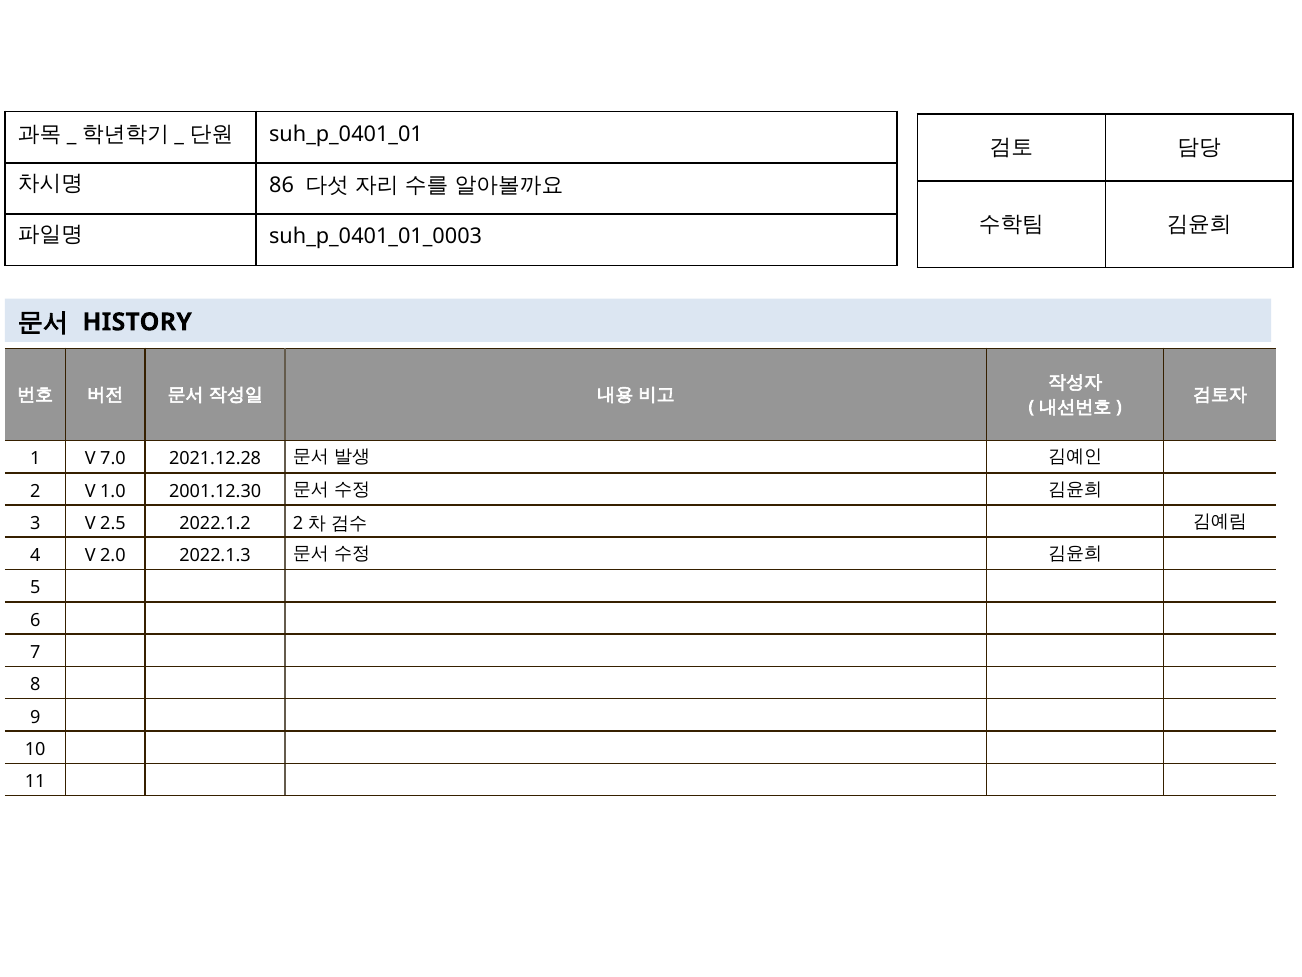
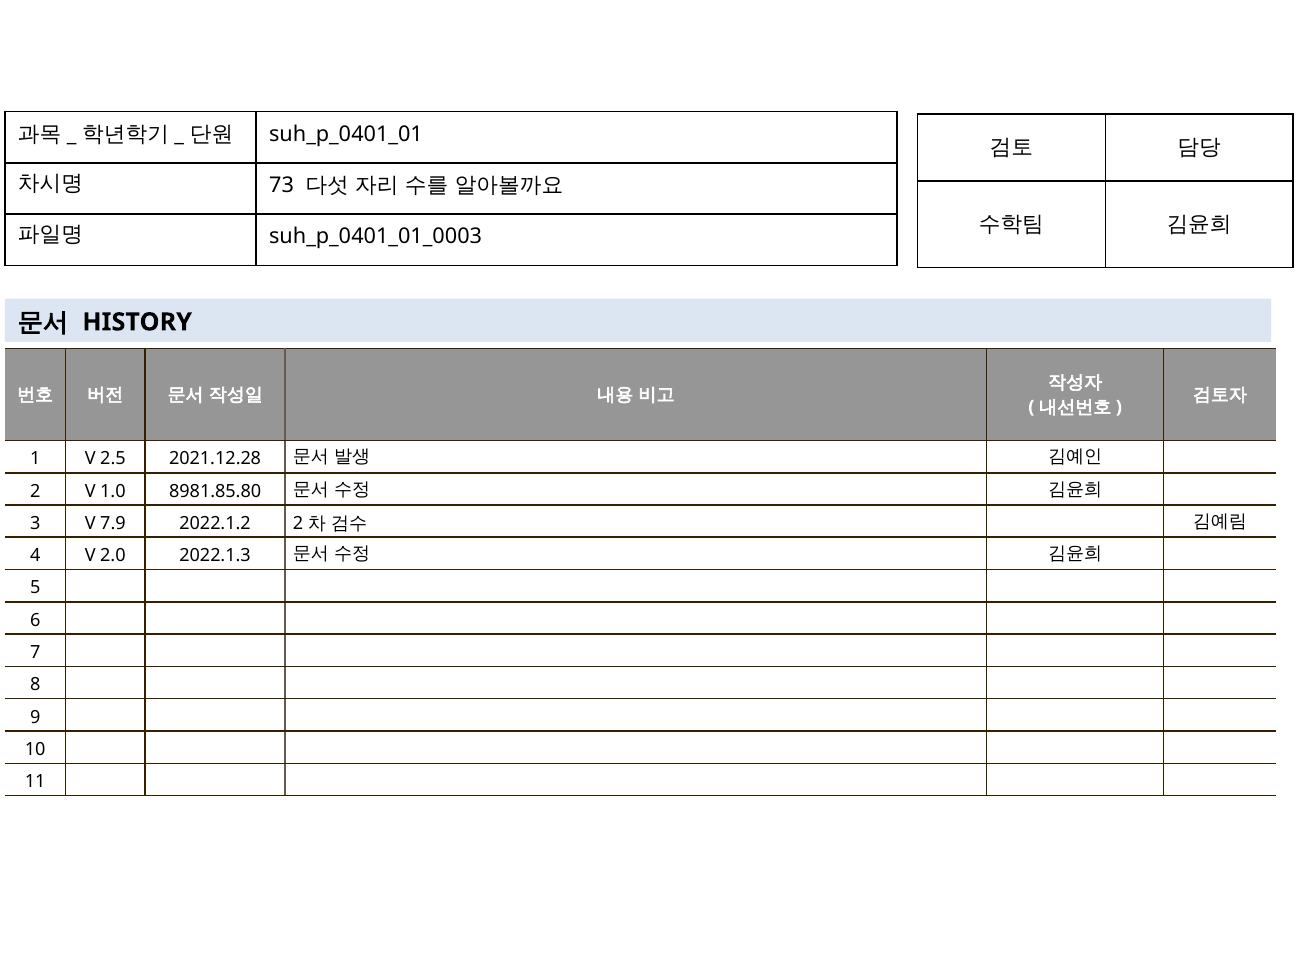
86: 86 -> 73
7.0: 7.0 -> 2.5
2001.12.30: 2001.12.30 -> 8981.85.80
2.5: 2.5 -> 7.9
